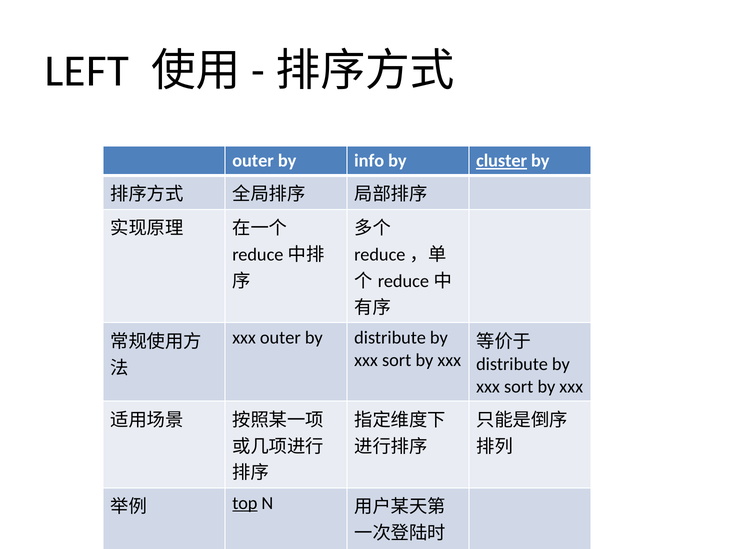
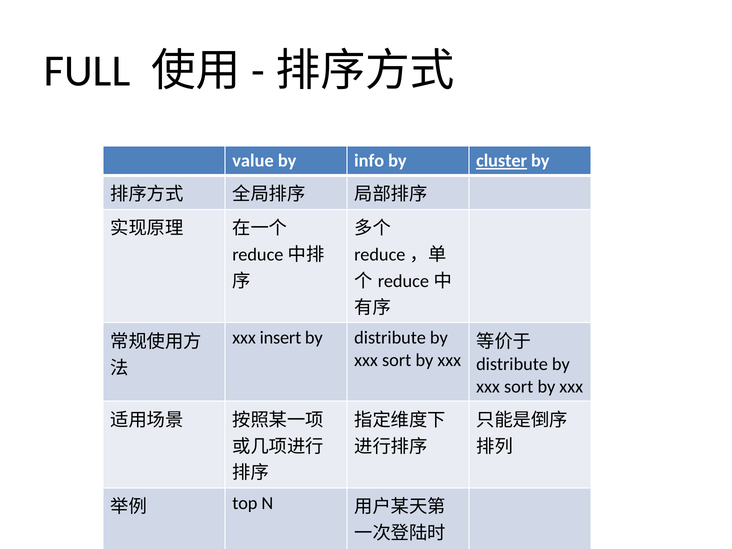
LEFT: LEFT -> FULL
outer at (253, 161): outer -> value
xxx outer: outer -> insert
top underline: present -> none
